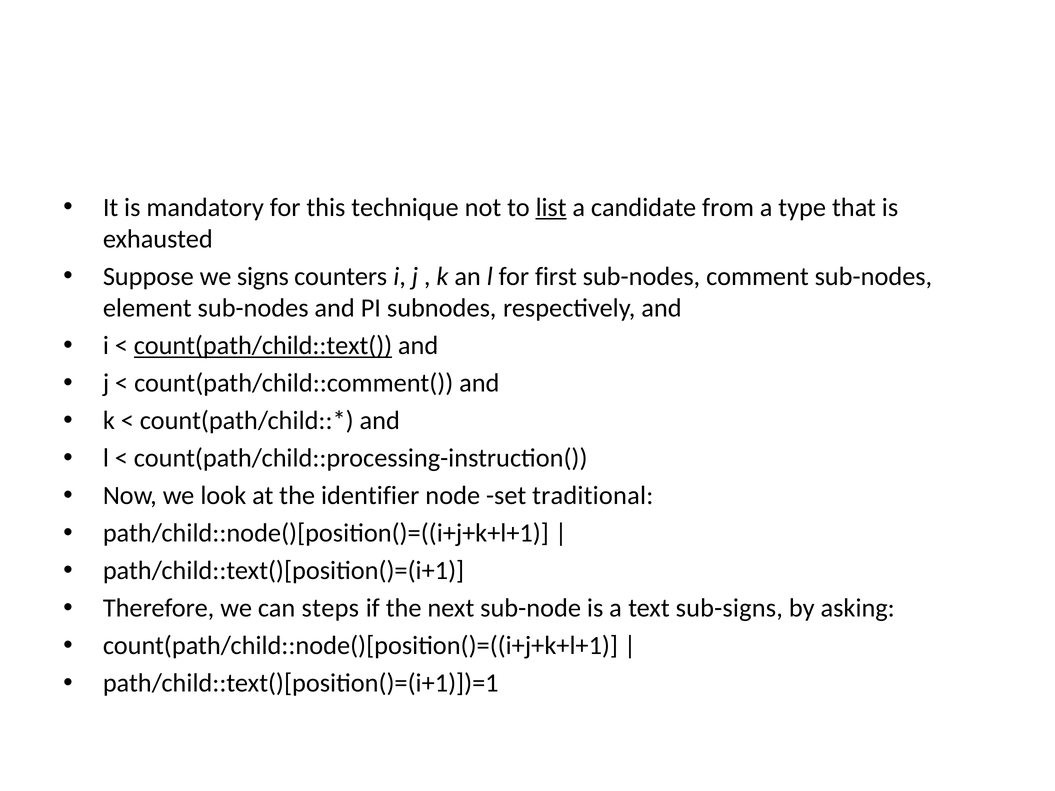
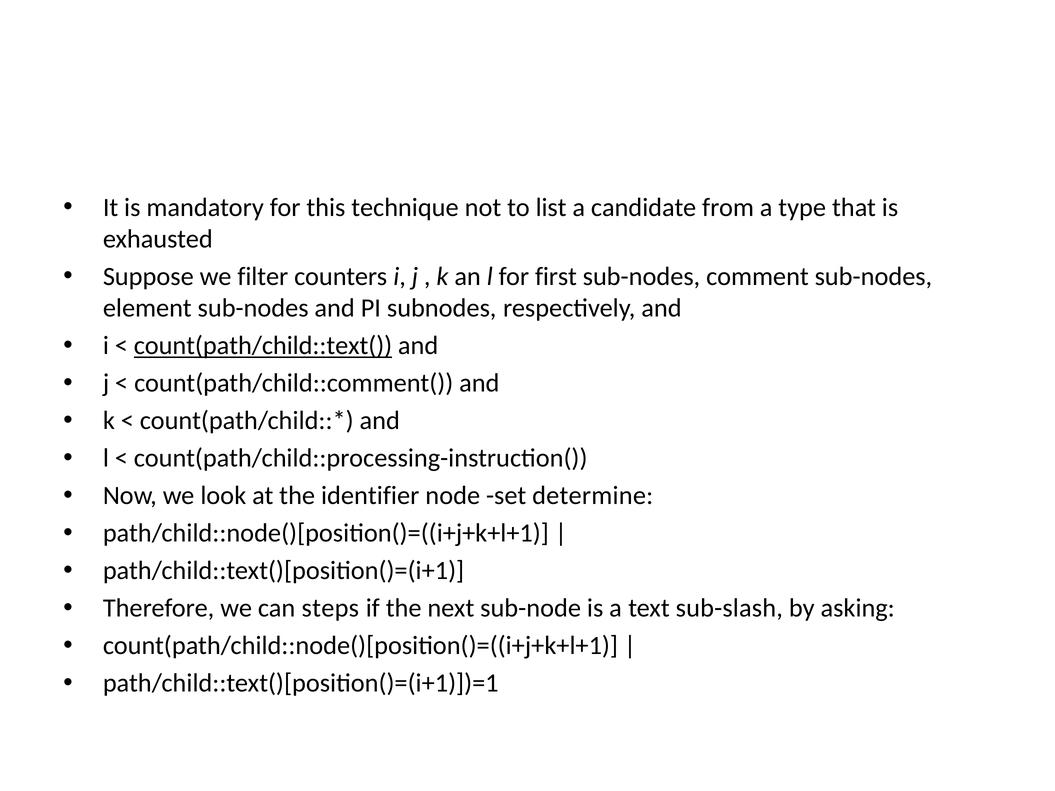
list underline: present -> none
signs: signs -> filter
traditional: traditional -> determine
sub-signs: sub-signs -> sub-slash
